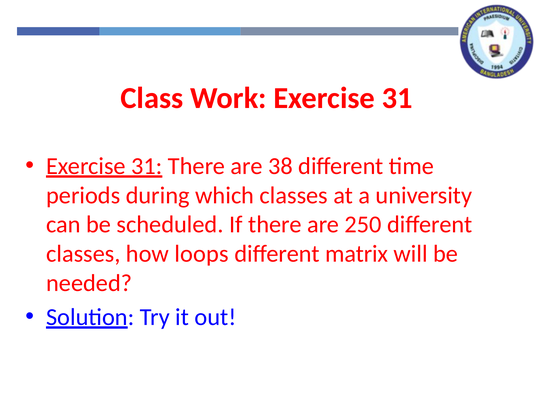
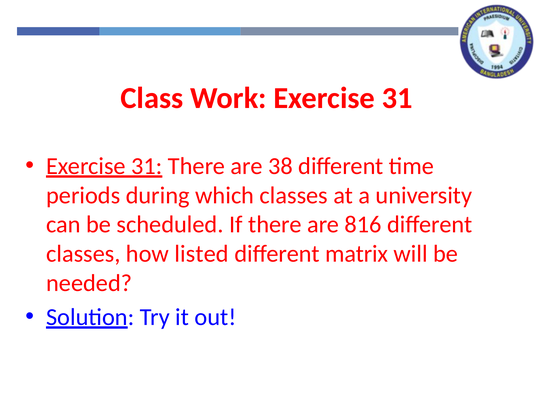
250: 250 -> 816
loops: loops -> listed
